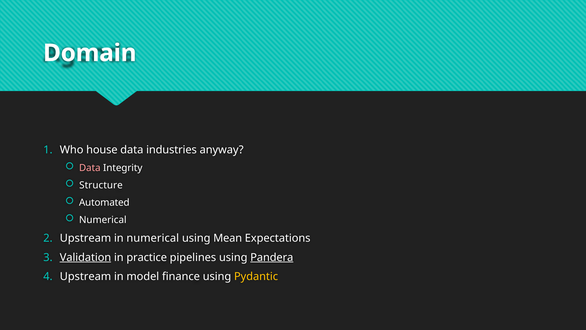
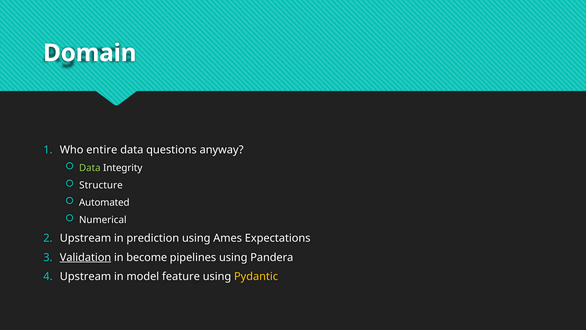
house: house -> entire
industries: industries -> questions
Data at (90, 168) colour: pink -> light green
in numerical: numerical -> prediction
Mean: Mean -> Ames
practice: practice -> become
Pandera underline: present -> none
finance: finance -> feature
